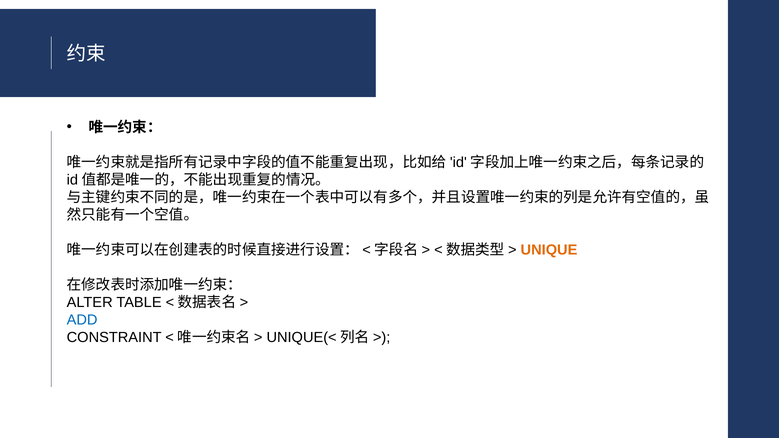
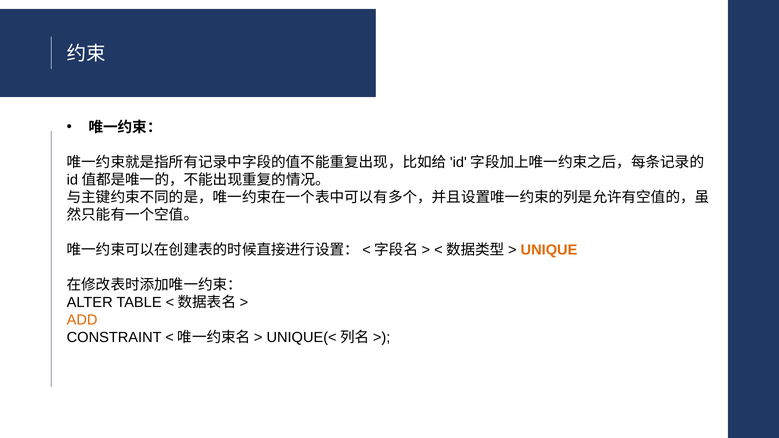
ADD colour: blue -> orange
